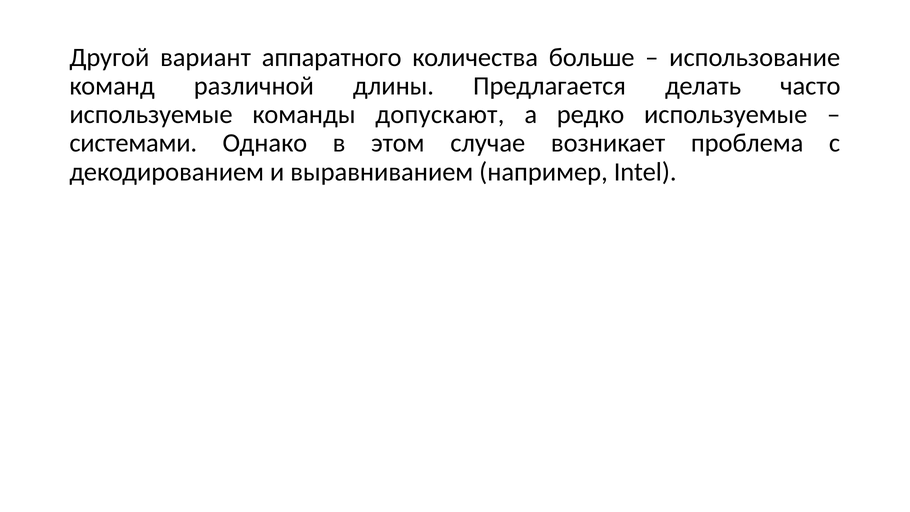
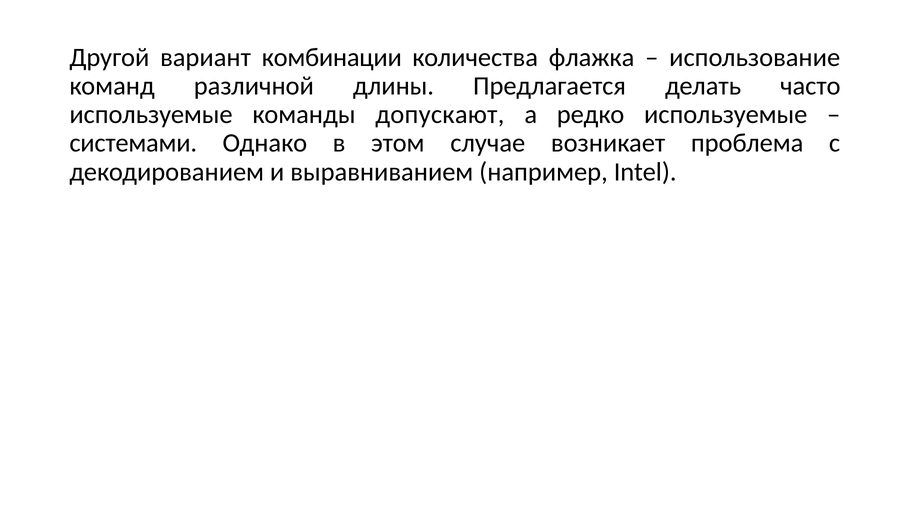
аппаратного: аппаратного -> комбинации
больше: больше -> флажка
